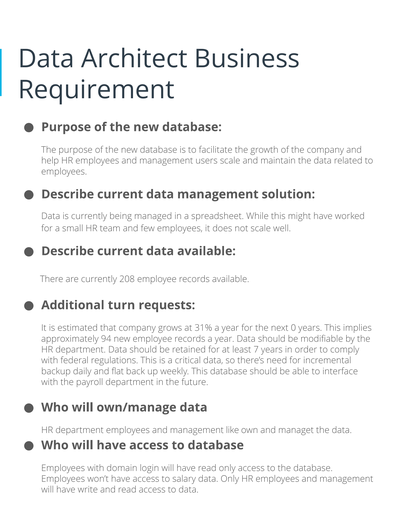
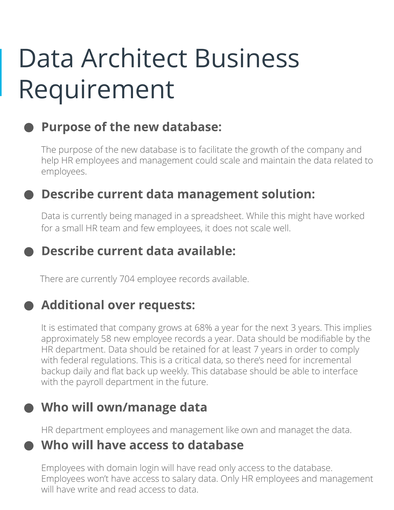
users: users -> could
208: 208 -> 704
turn: turn -> over
31%: 31% -> 68%
0: 0 -> 3
94: 94 -> 58
